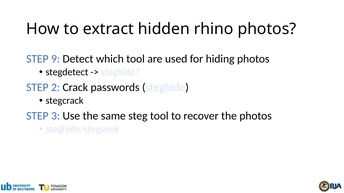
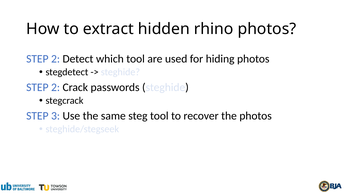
9 at (56, 59): 9 -> 2
